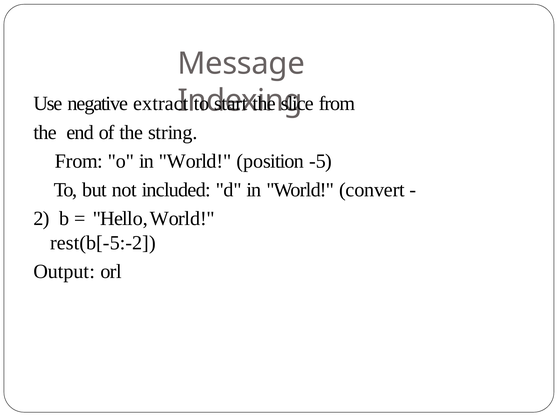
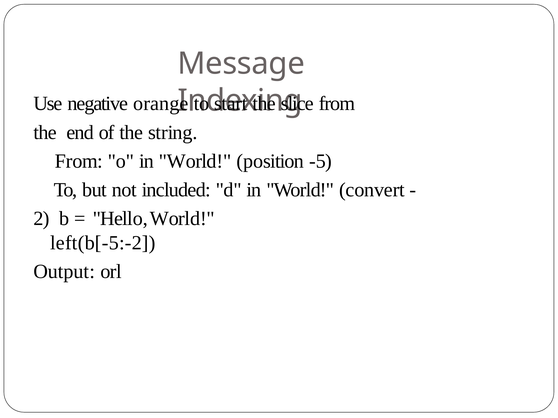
extract: extract -> orange
rest(b[-5:-2: rest(b[-5:-2 -> left(b[-5:-2
